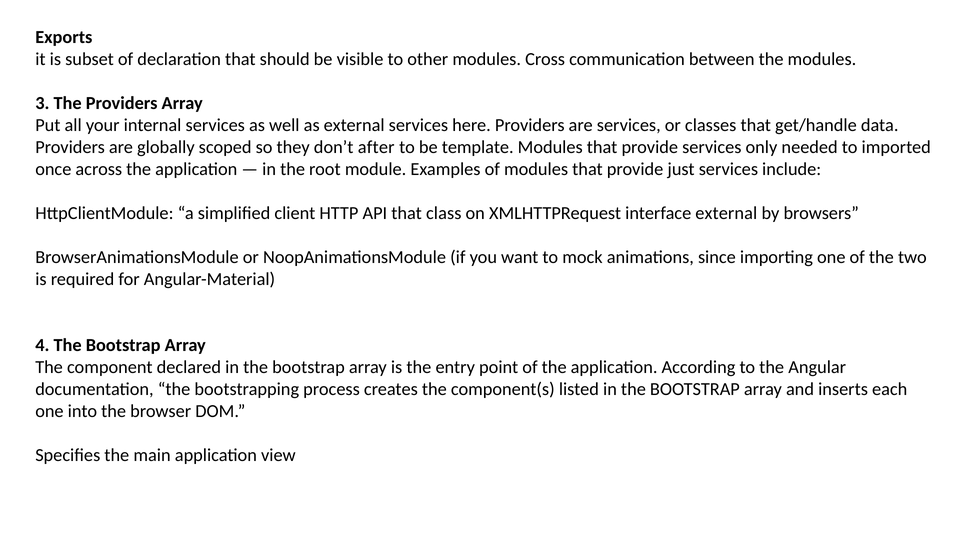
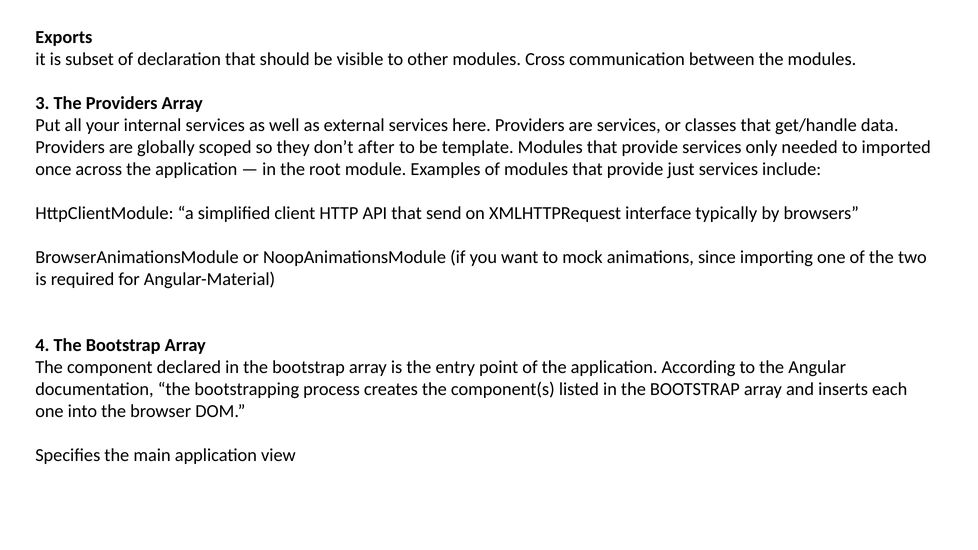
class: class -> send
interface external: external -> typically
